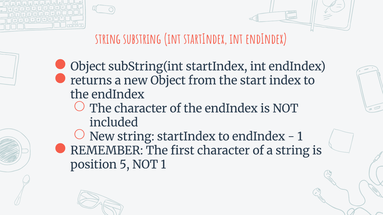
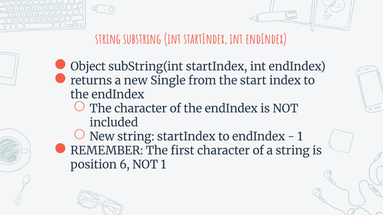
new Object: Object -> Single
5: 5 -> 6
